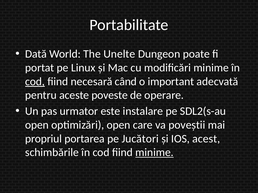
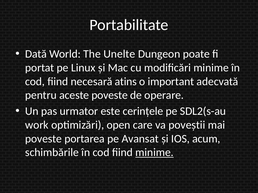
cod at (35, 82) underline: present -> none
când: când -> atins
instalare: instalare -> cerințele
open at (37, 125): open -> work
propriul at (44, 139): propriul -> poveste
Jucători: Jucători -> Avansat
acest: acest -> acum
